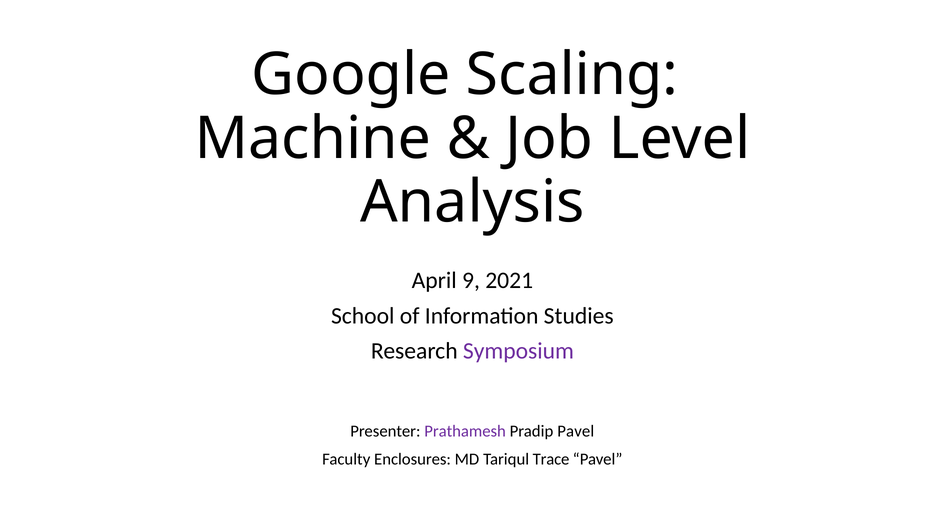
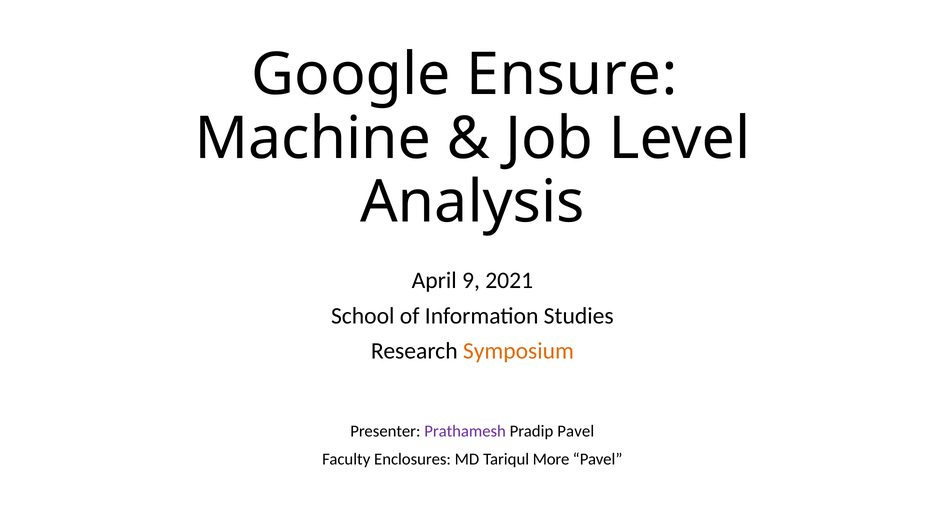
Scaling: Scaling -> Ensure
Symposium colour: purple -> orange
Trace: Trace -> More
